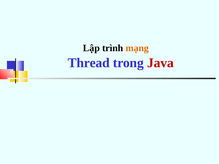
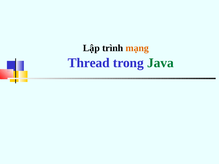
Java colour: red -> green
